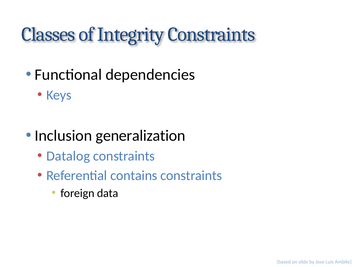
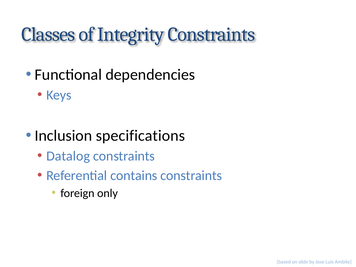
generalization: generalization -> specifications
data: data -> only
